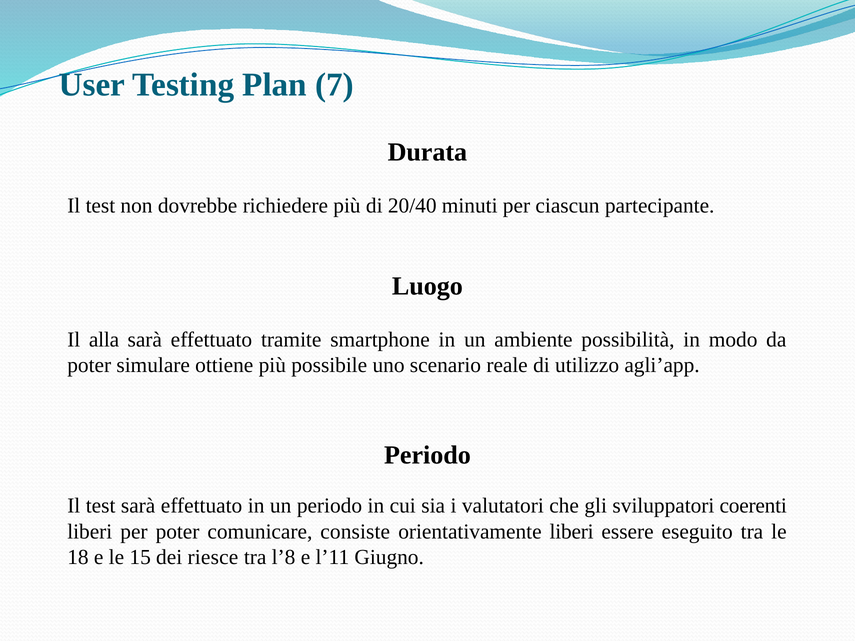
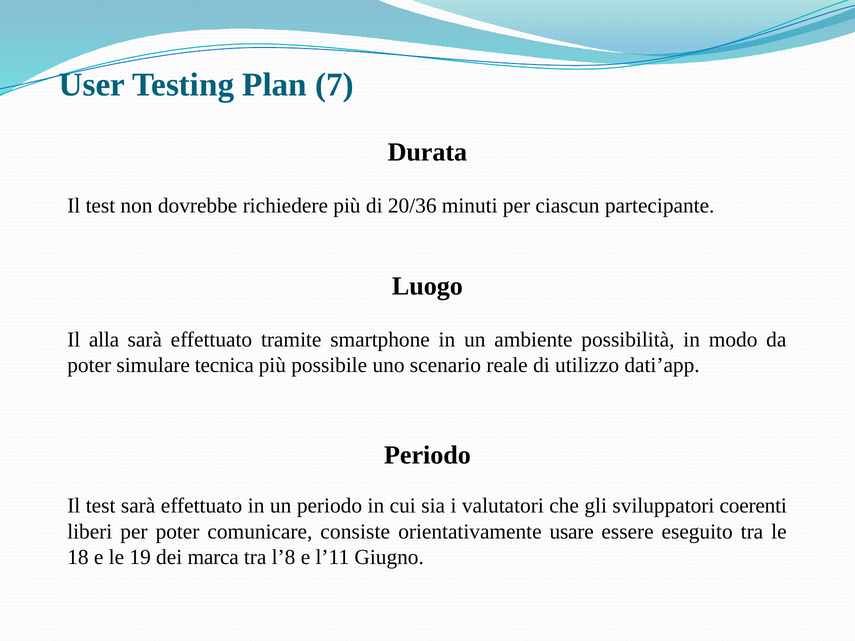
20/40: 20/40 -> 20/36
ottiene: ottiene -> tecnica
agli’app: agli’app -> dati’app
orientativamente liberi: liberi -> usare
15: 15 -> 19
riesce: riesce -> marca
